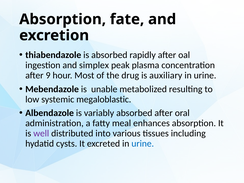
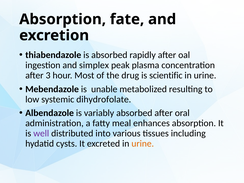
9: 9 -> 3
auxiliary: auxiliary -> scientific
megaloblastic: megaloblastic -> dihydrofolate
urine at (143, 144) colour: blue -> orange
